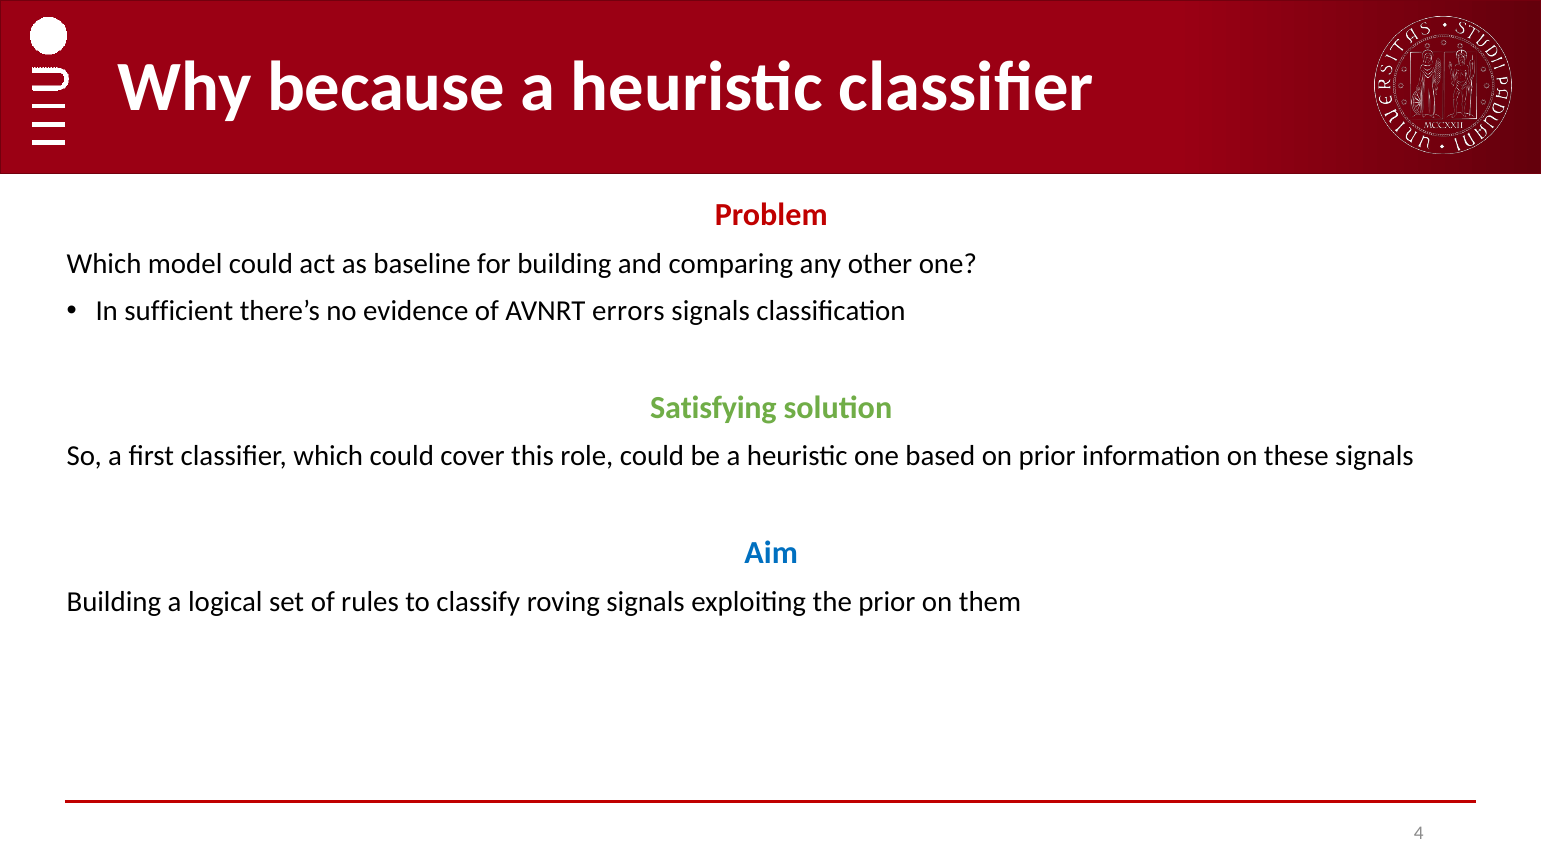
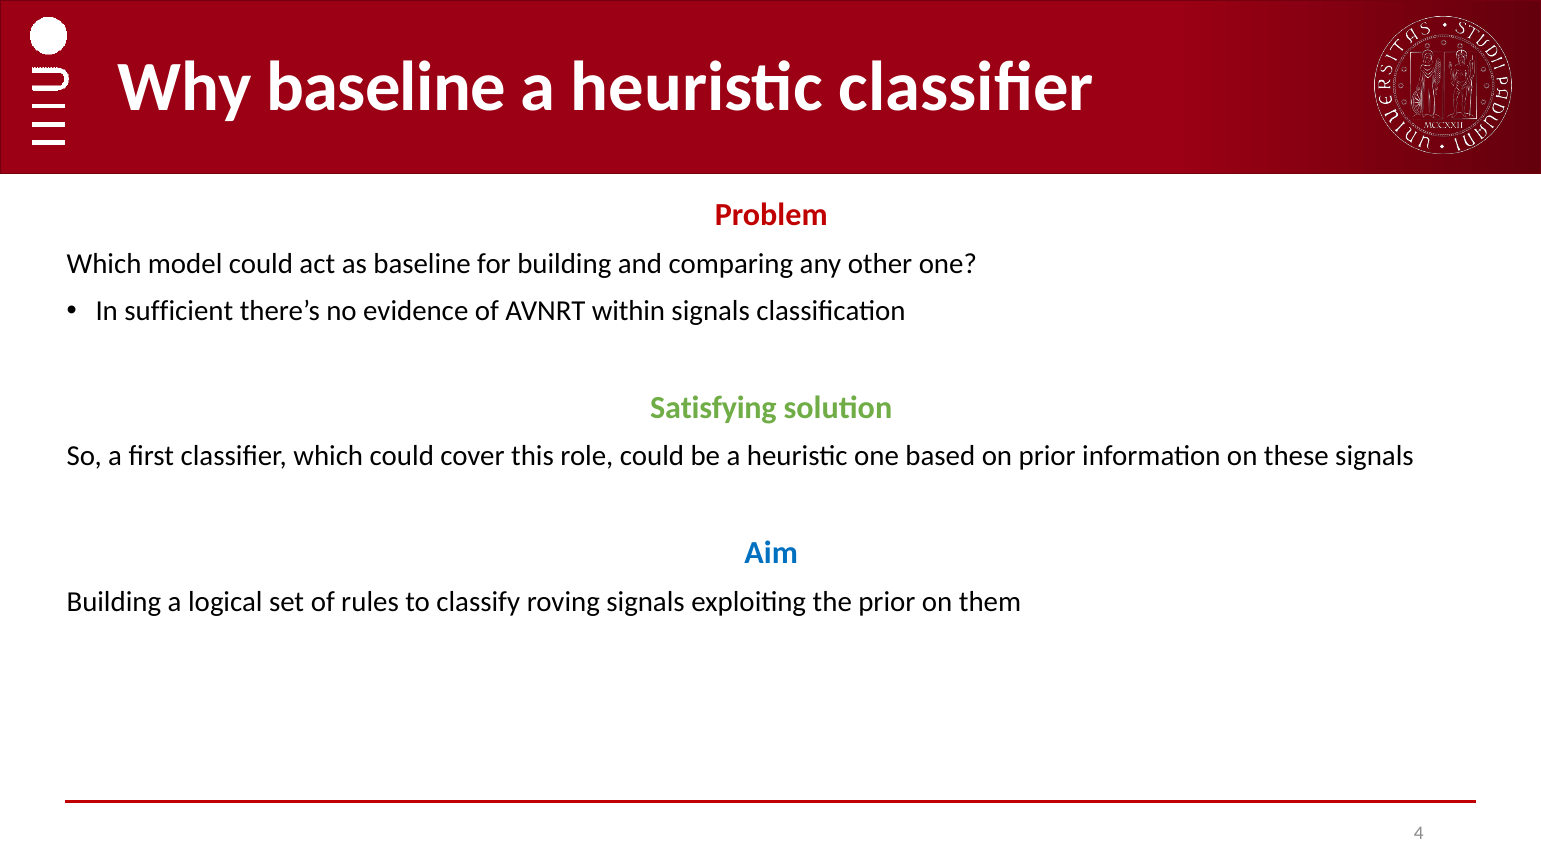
Why because: because -> baseline
errors: errors -> within
